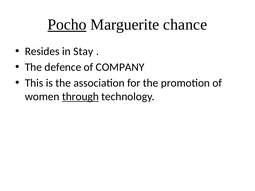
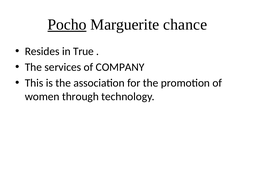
Stay: Stay -> True
defence: defence -> services
through underline: present -> none
